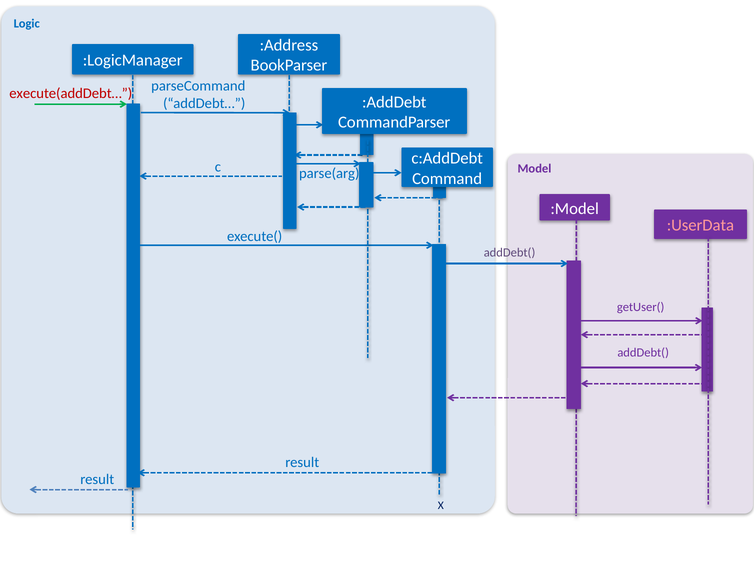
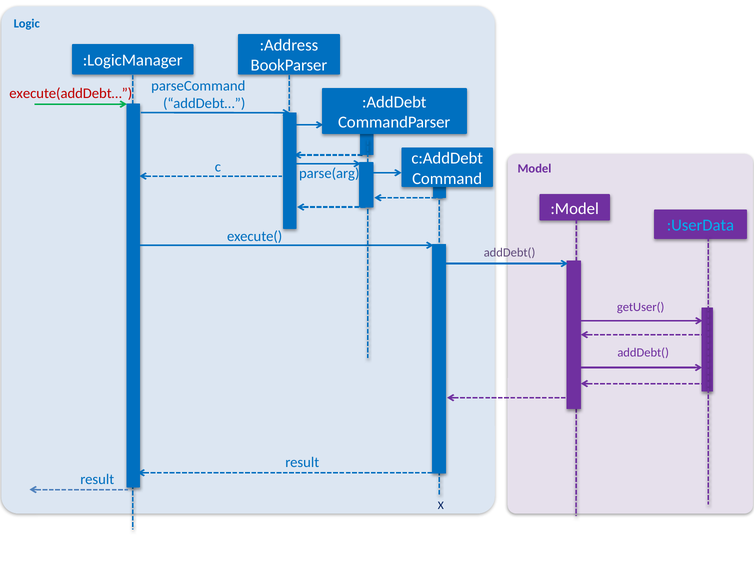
:UserData colour: pink -> light blue
